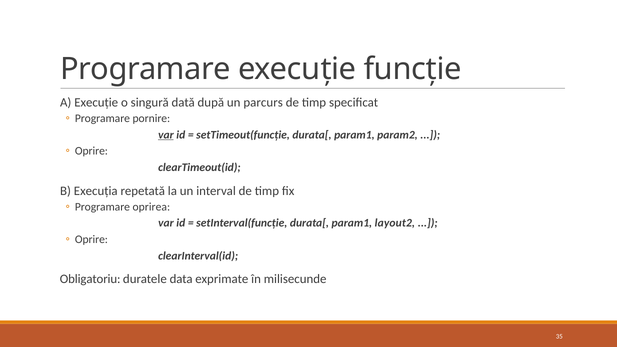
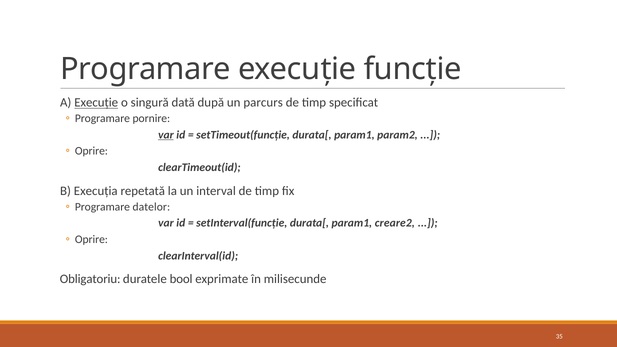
Execuție at (96, 103) underline: none -> present
oprirea: oprirea -> datelor
layout2: layout2 -> creare2
data: data -> bool
